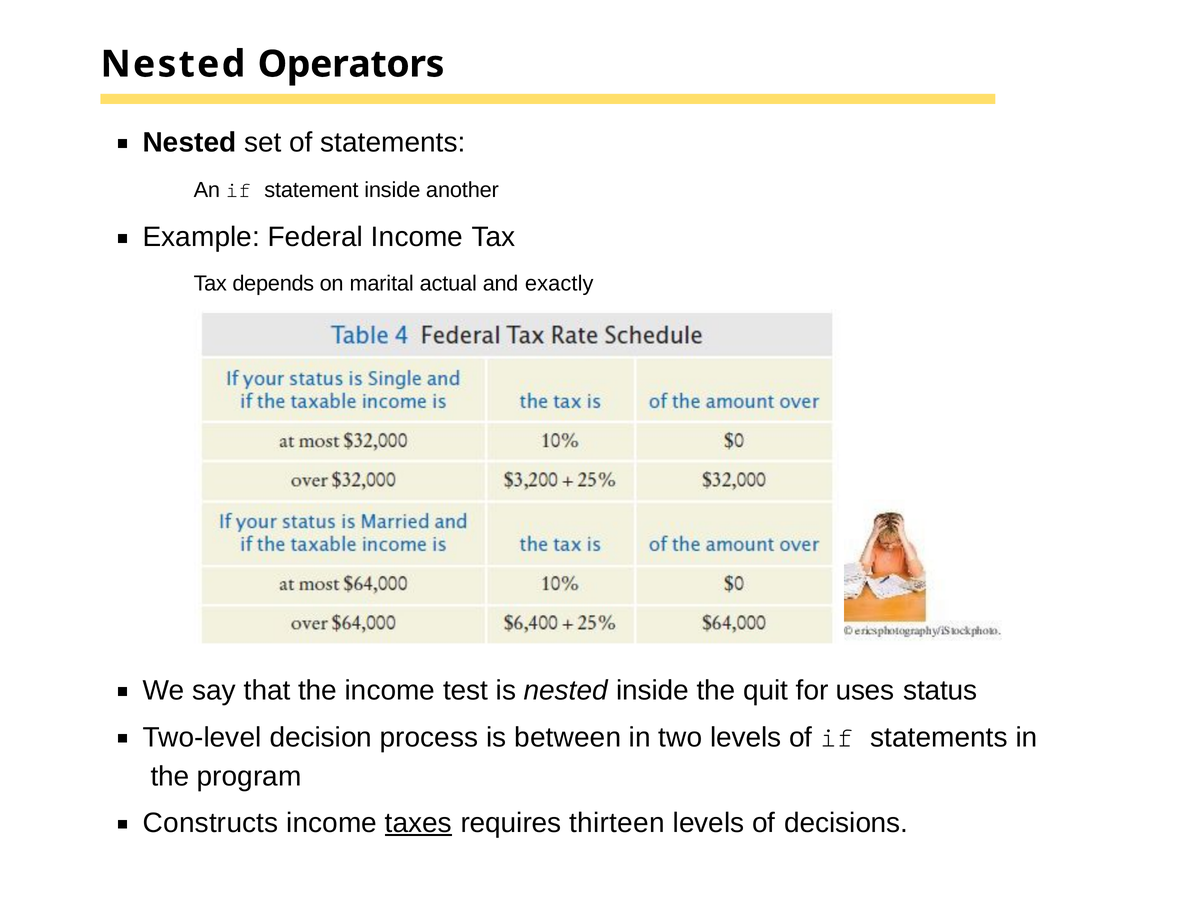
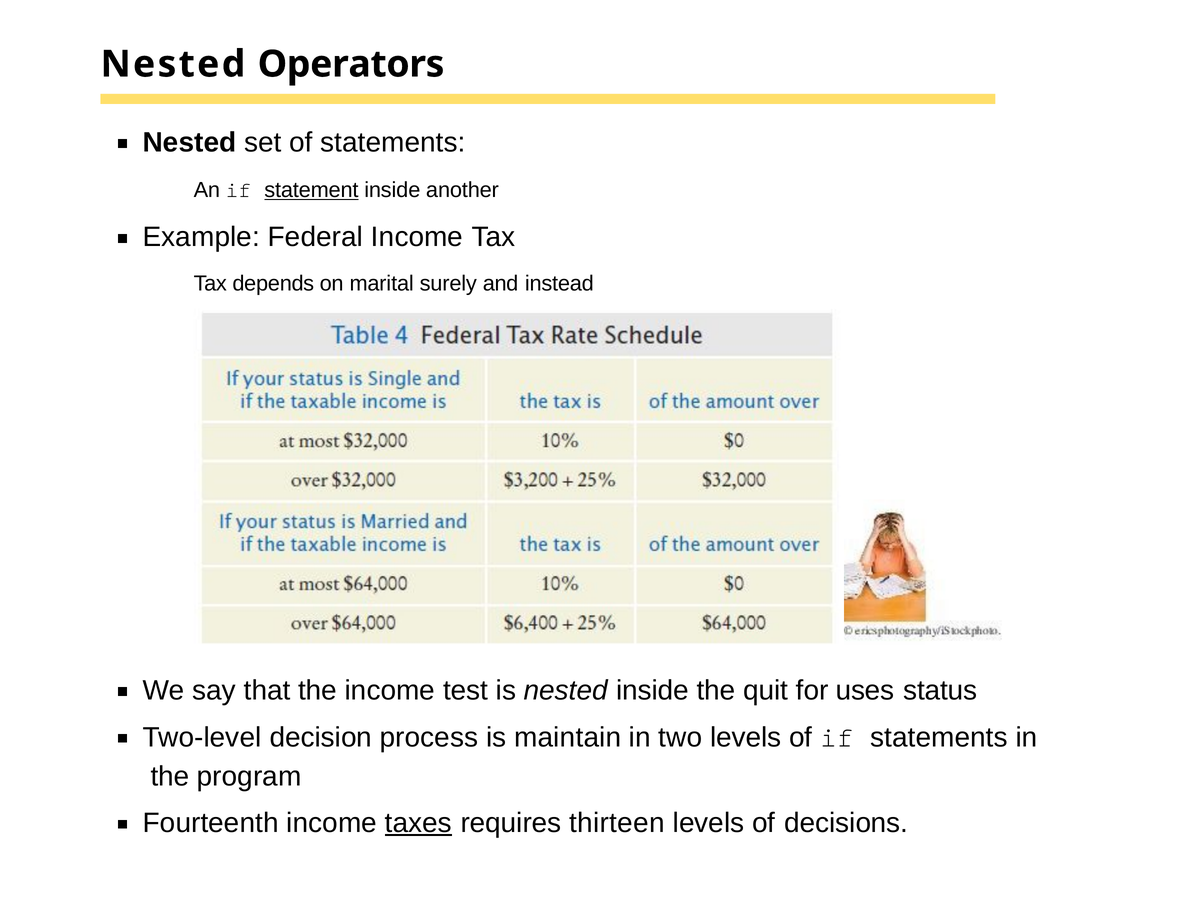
statement underline: none -> present
actual: actual -> surely
exactly: exactly -> instead
between: between -> maintain
Constructs: Constructs -> Fourteenth
